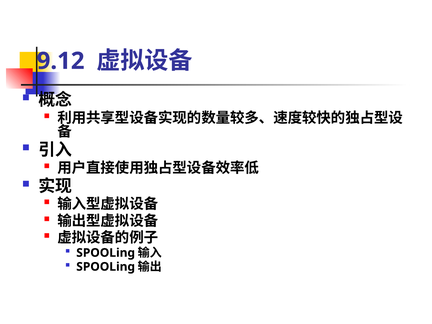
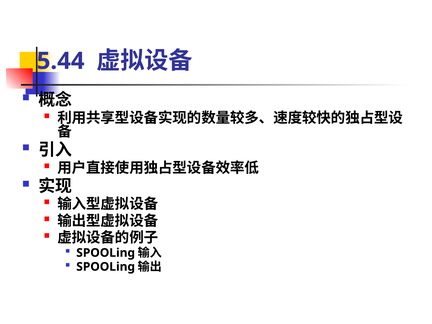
9.12: 9.12 -> 5.44
